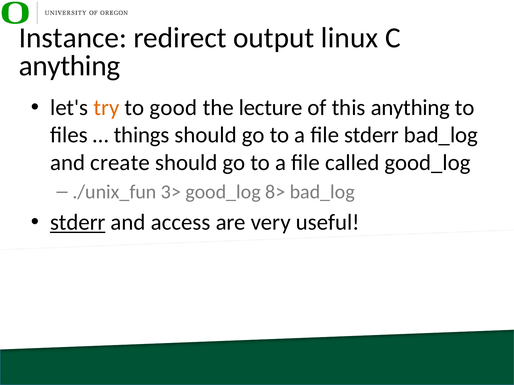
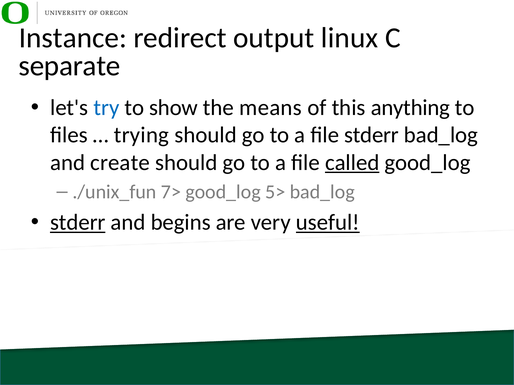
anything at (69, 66): anything -> separate
try colour: orange -> blue
good: good -> show
lecture: lecture -> means
things: things -> trying
called underline: none -> present
3>: 3> -> 7>
8>: 8> -> 5>
access: access -> begins
useful underline: none -> present
